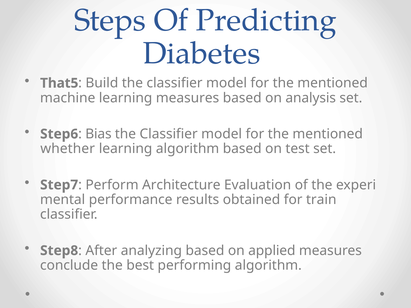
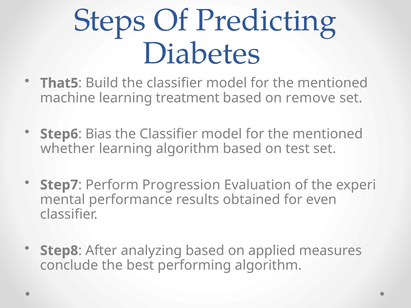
learning measures: measures -> treatment
analysis: analysis -> remove
Architecture: Architecture -> Progression
train: train -> even
